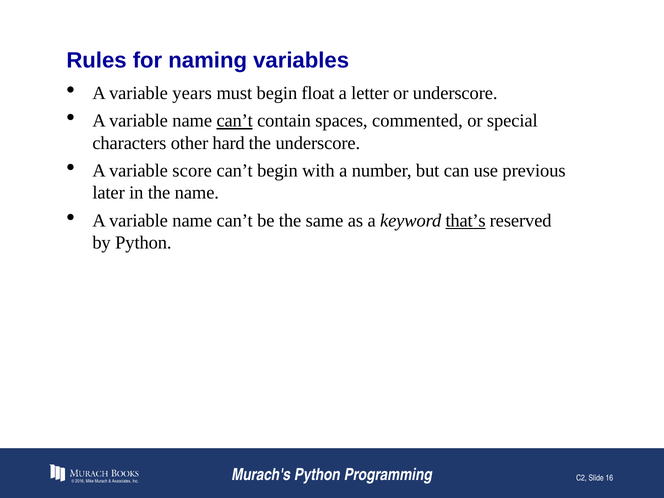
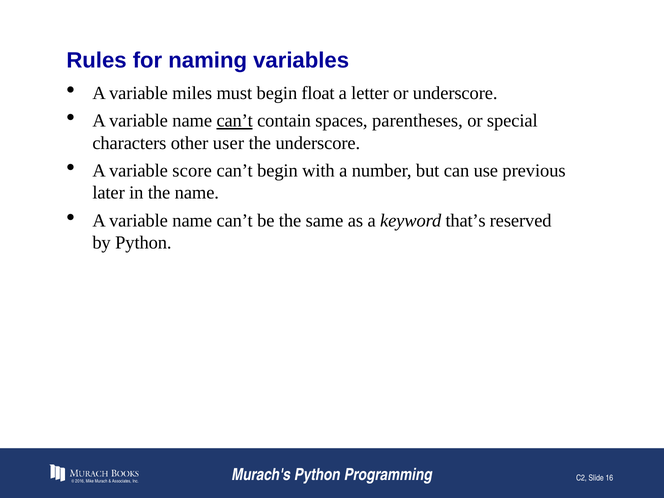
years: years -> miles
commented: commented -> parentheses
hard: hard -> user
that’s underline: present -> none
